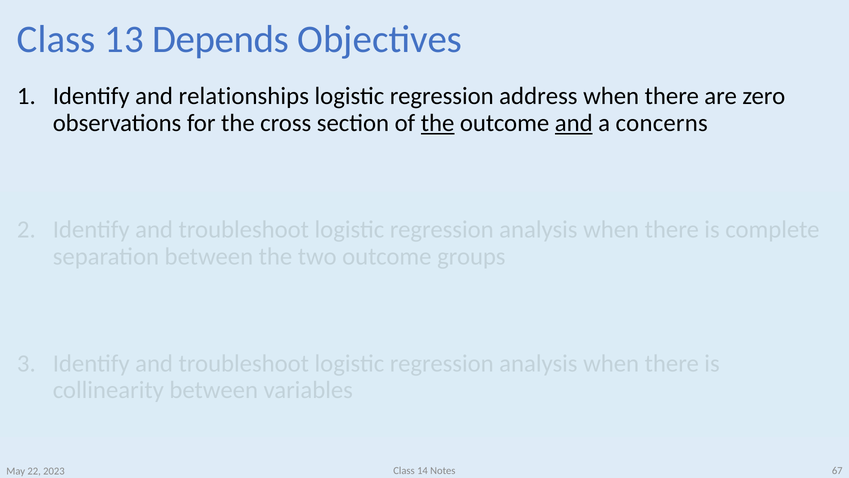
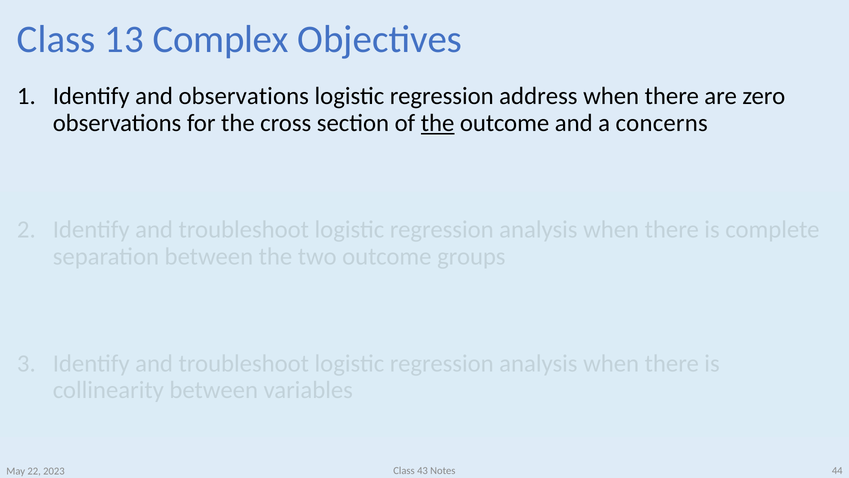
Depends: Depends -> Complex
and relationships: relationships -> observations
and at (574, 123) underline: present -> none
14: 14 -> 43
67: 67 -> 44
